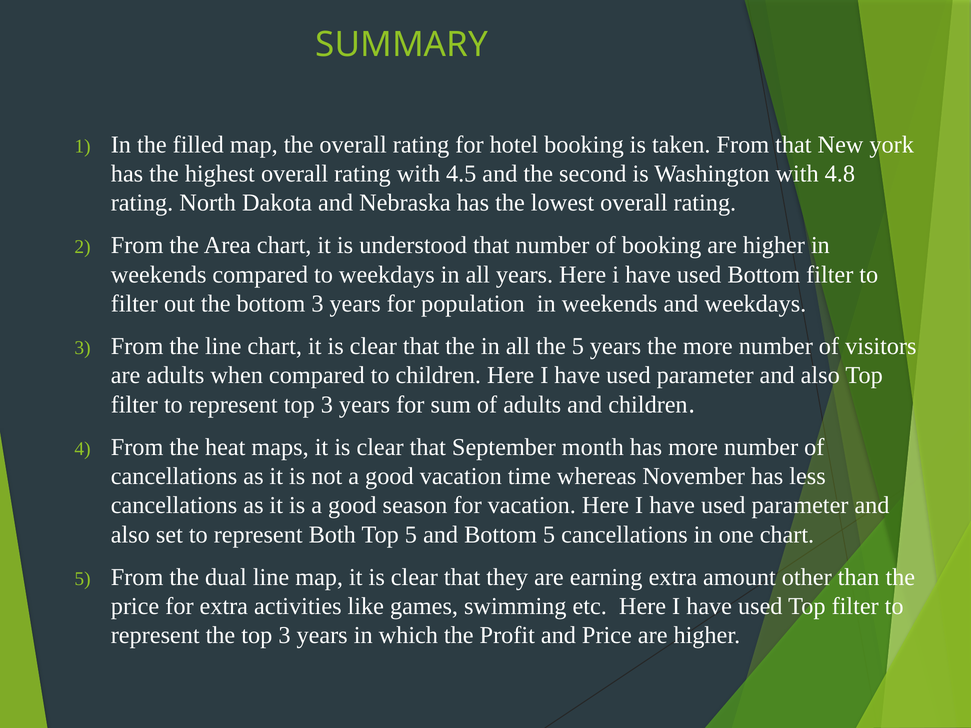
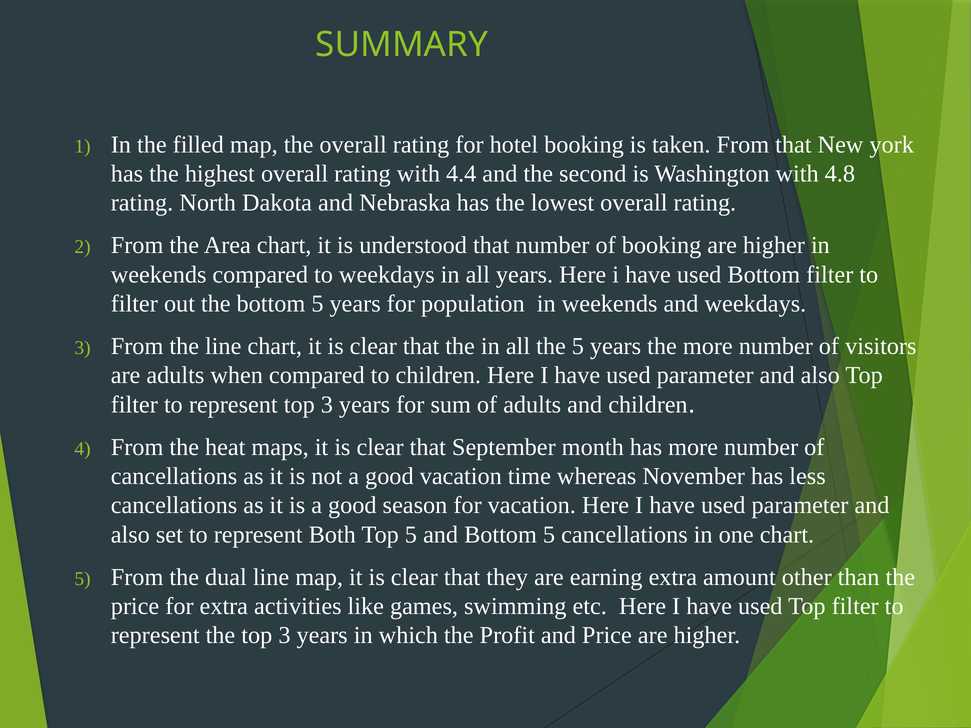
4.5: 4.5 -> 4.4
the bottom 3: 3 -> 5
